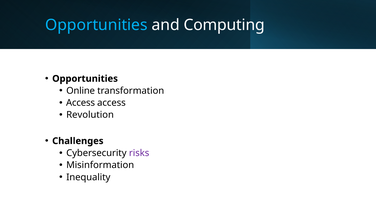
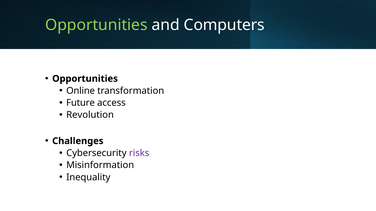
Opportunities at (96, 25) colour: light blue -> light green
Computing: Computing -> Computers
Access at (81, 103): Access -> Future
